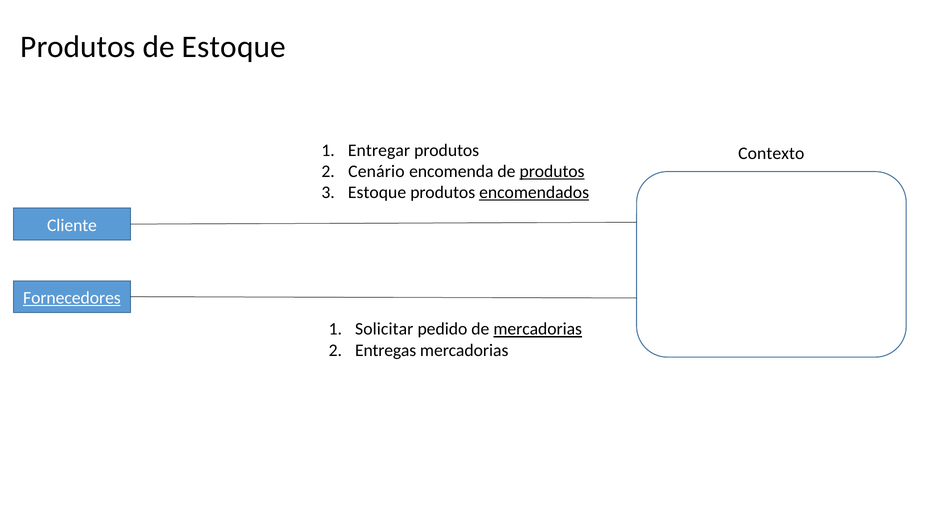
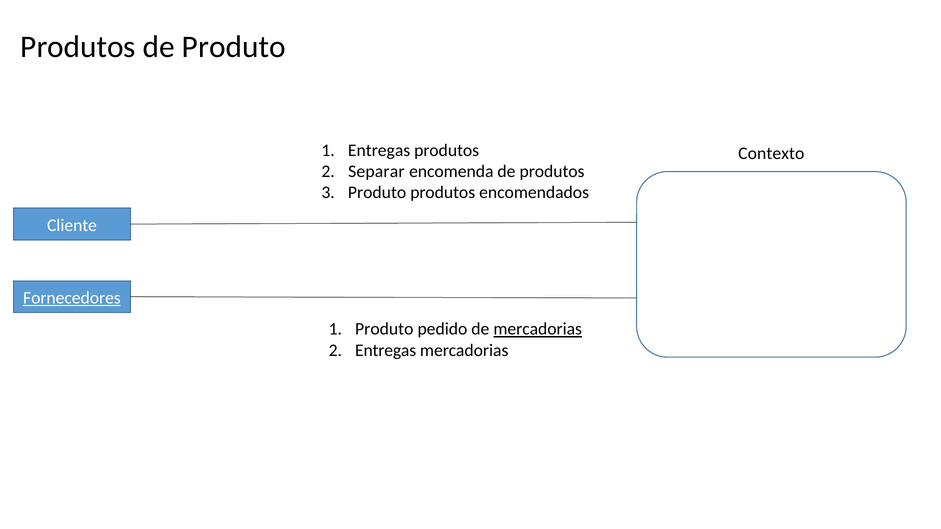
de Estoque: Estoque -> Produto
Entregar at (379, 150): Entregar -> Entregas
Cenário: Cenário -> Separar
produtos at (552, 172) underline: present -> none
Estoque at (377, 193): Estoque -> Produto
encomendados underline: present -> none
Solicitar at (384, 329): Solicitar -> Produto
